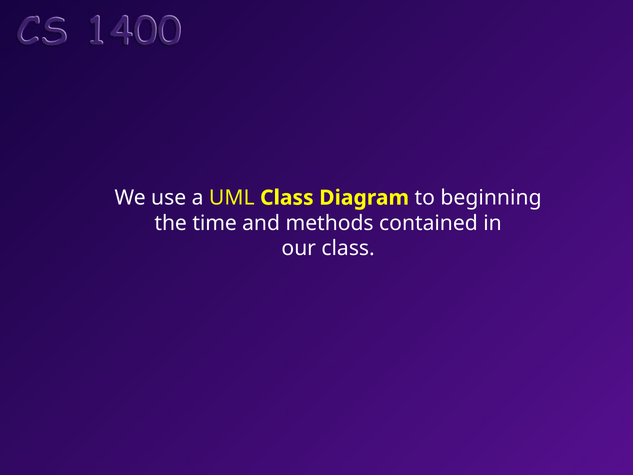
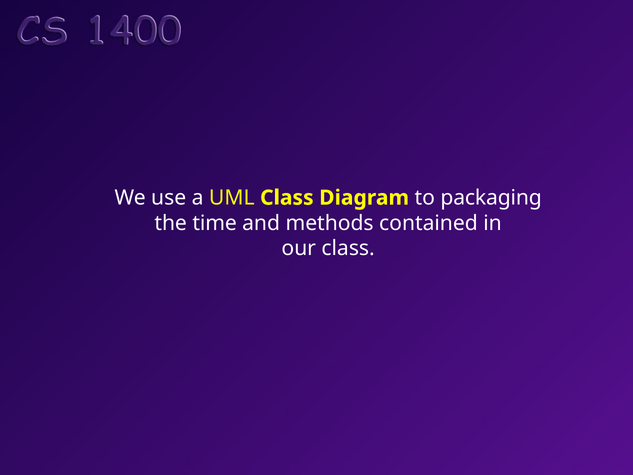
beginning: beginning -> packaging
